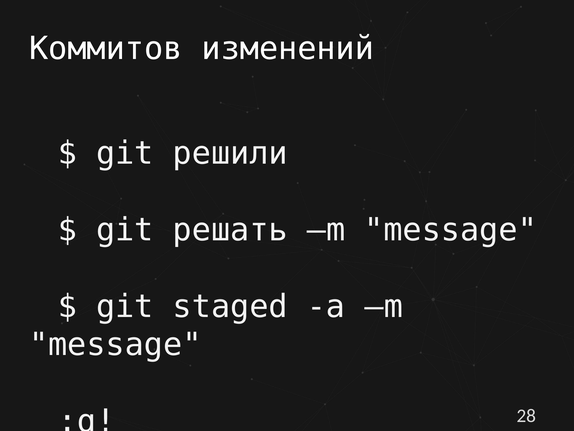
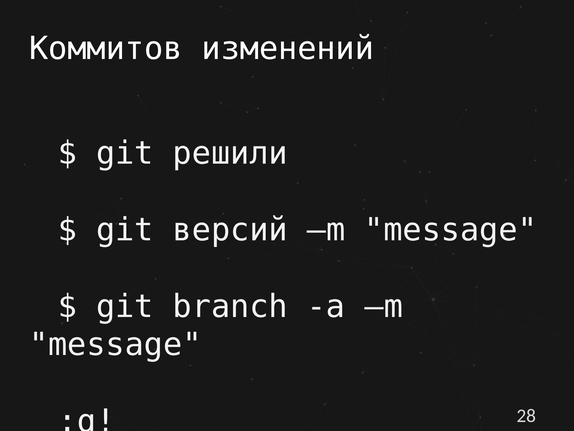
решать: решать -> версий
staged: staged -> branch
